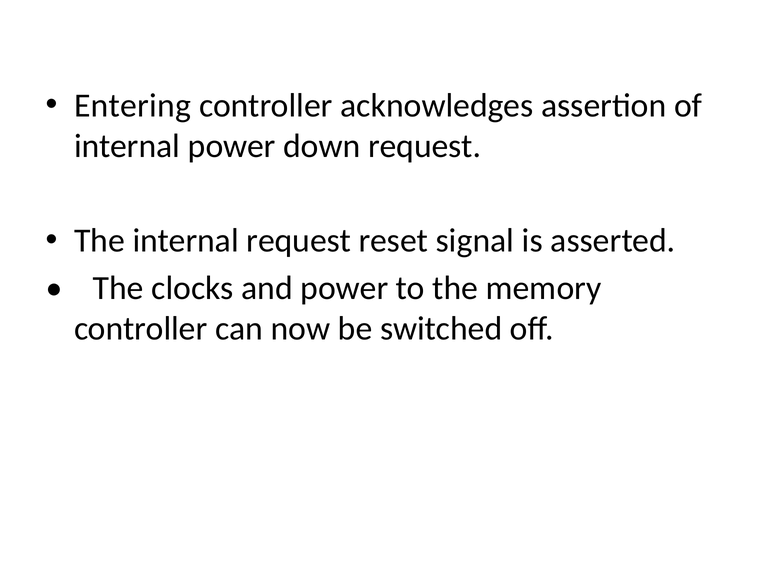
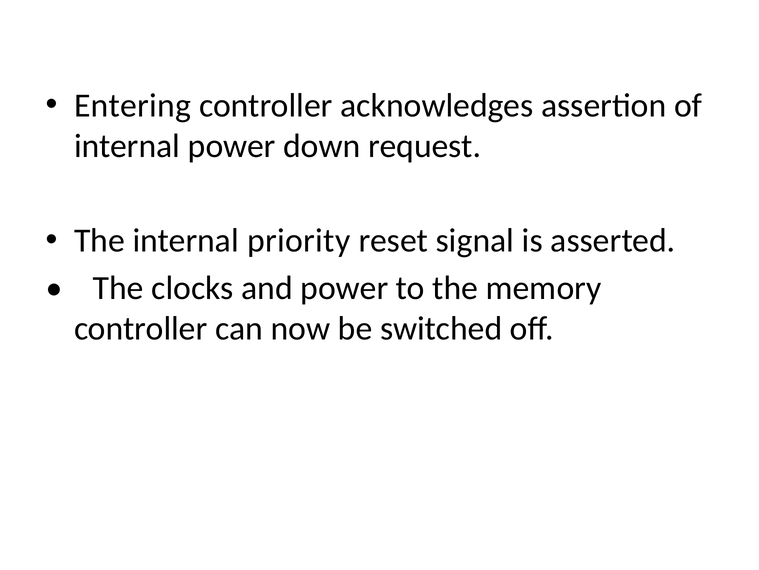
internal request: request -> priority
